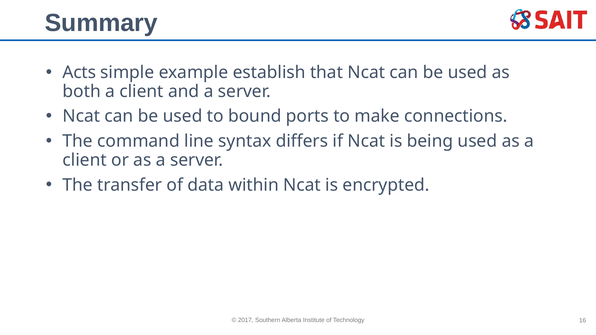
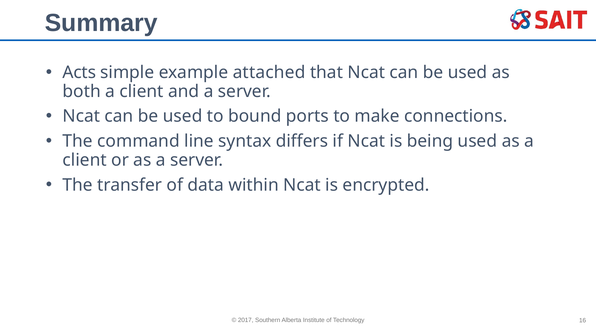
establish: establish -> attached
